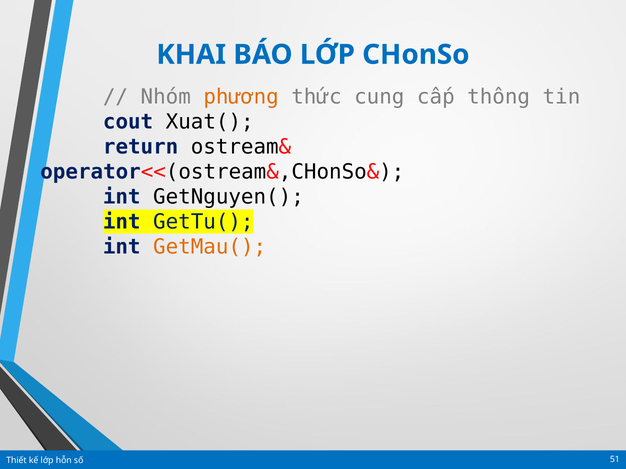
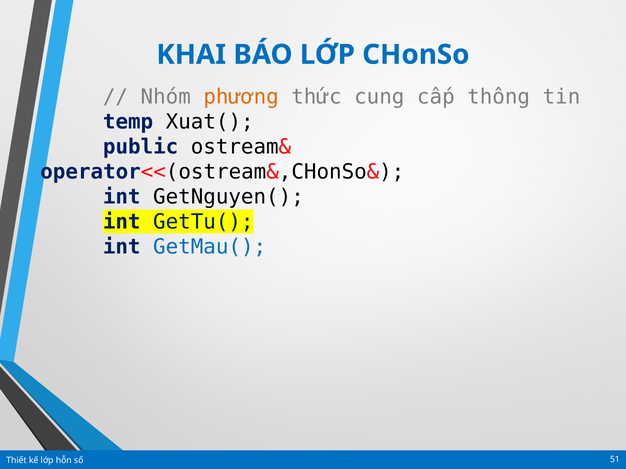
cout: cout -> temp
return: return -> public
GetMau( colour: orange -> blue
